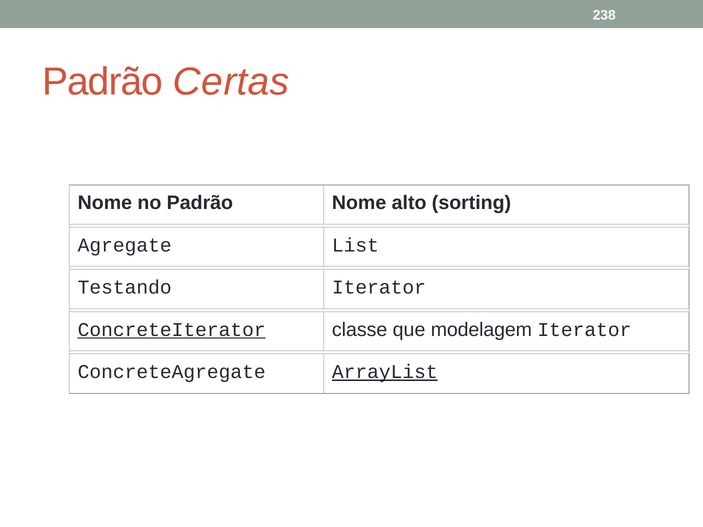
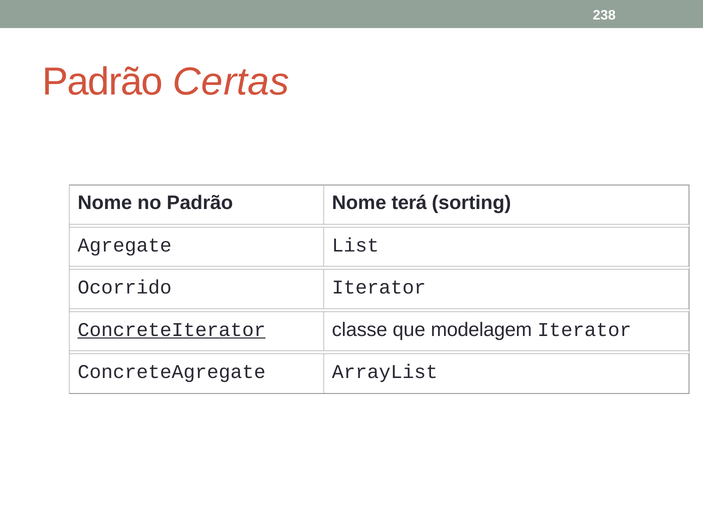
alto: alto -> terá
Testando: Testando -> Ocorrido
ArrayList underline: present -> none
